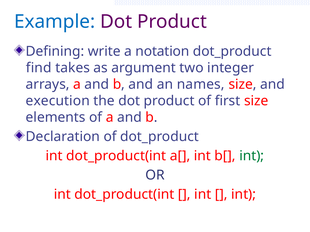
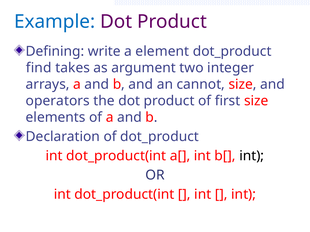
notation: notation -> element
names: names -> cannot
execution: execution -> operators
int at (252, 156) colour: green -> black
